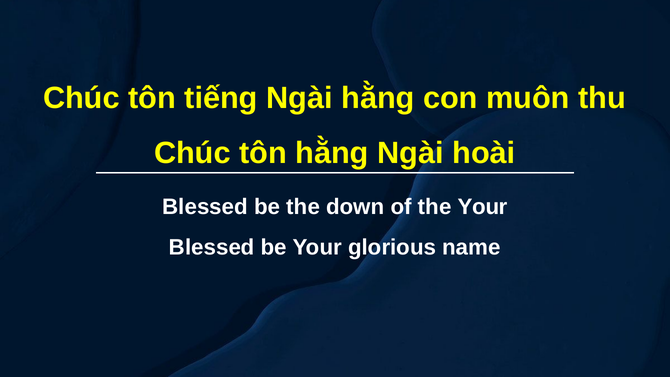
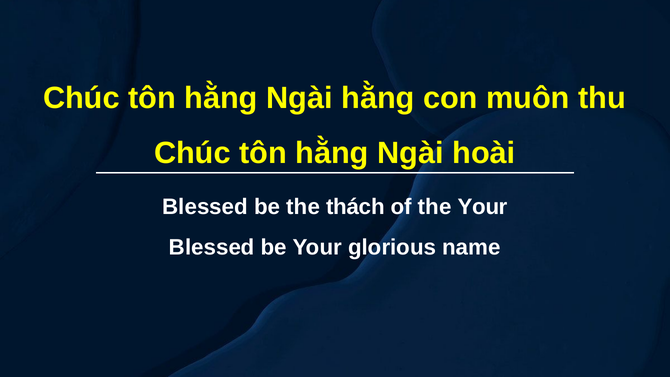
tiếng at (221, 98): tiếng -> hằng
down: down -> thách
